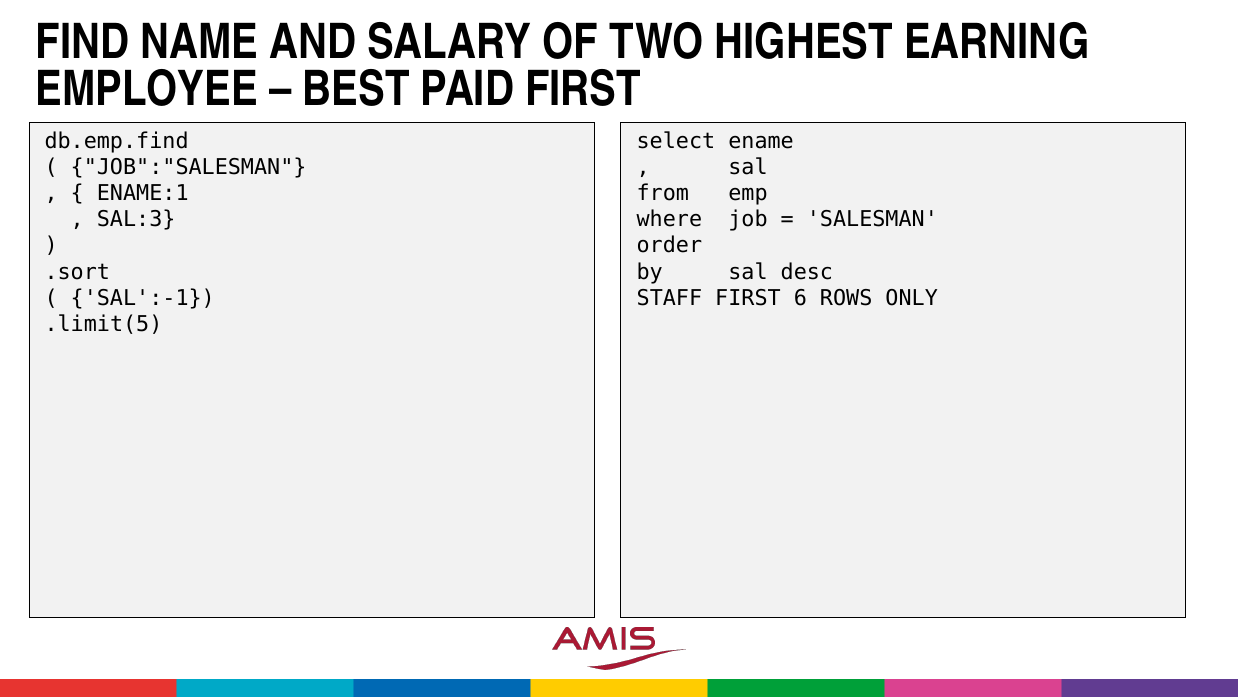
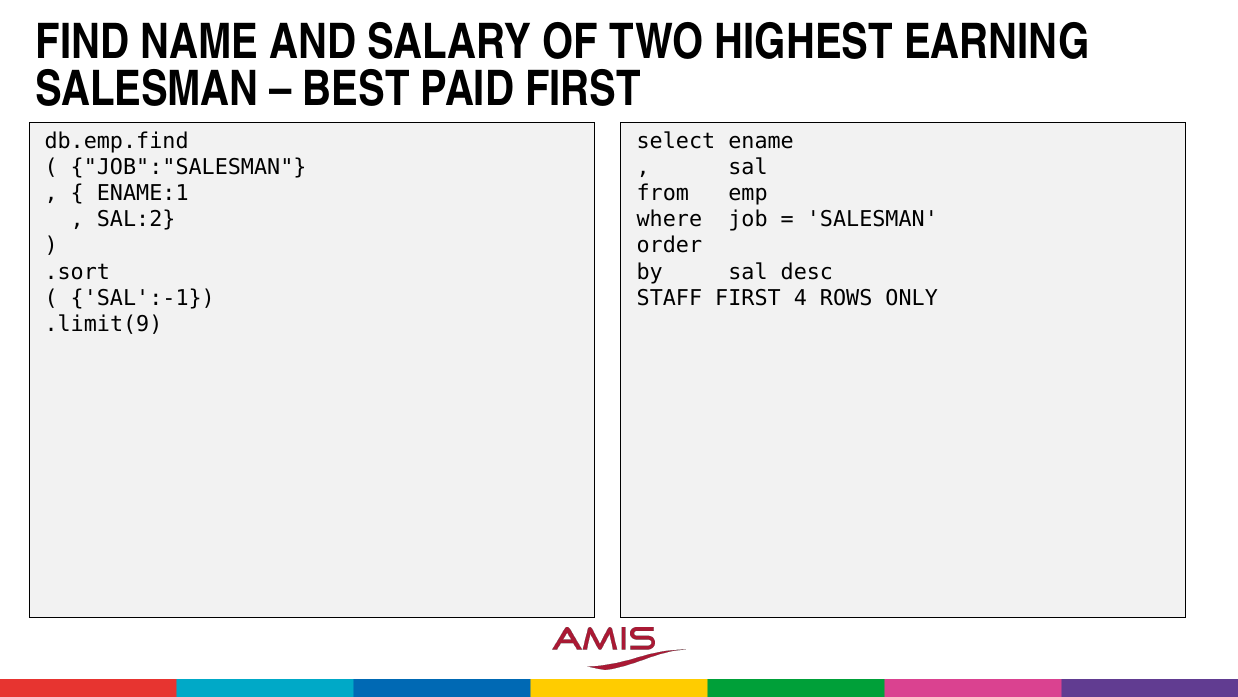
EMPLOYEE at (147, 89): EMPLOYEE -> SALESMAN
SAL:3: SAL:3 -> SAL:2
6: 6 -> 4
.limit(5: .limit(5 -> .limit(9
